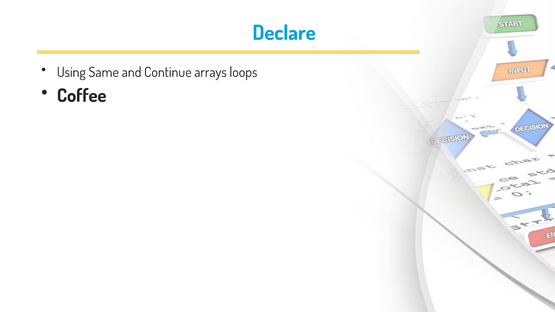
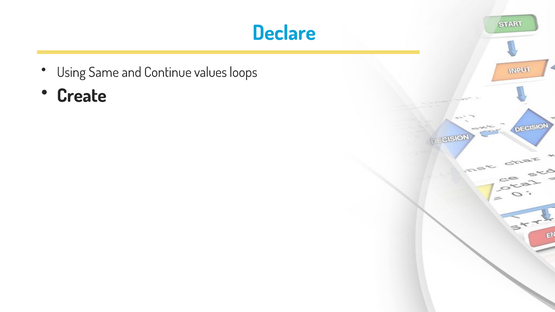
arrays: arrays -> values
Coffee: Coffee -> Create
